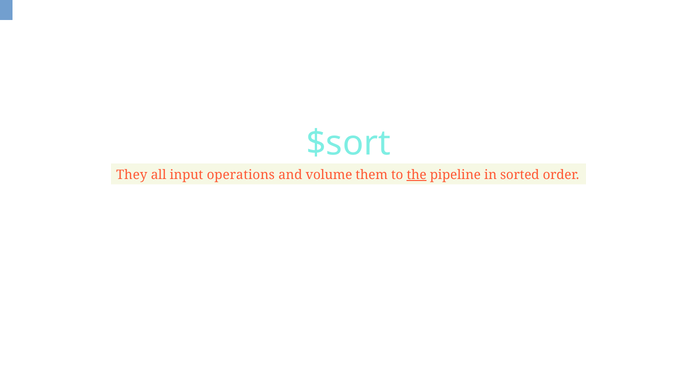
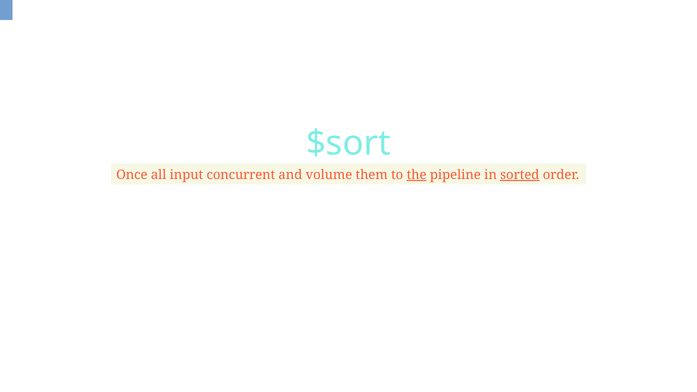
They: They -> Once
operations: operations -> concurrent
sorted underline: none -> present
